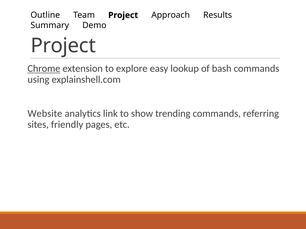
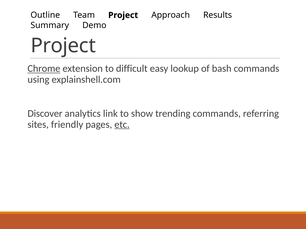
explore: explore -> difficult
Website: Website -> Discover
etc underline: none -> present
